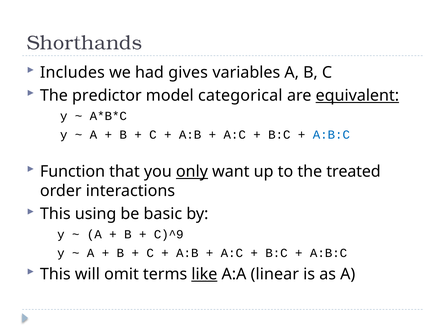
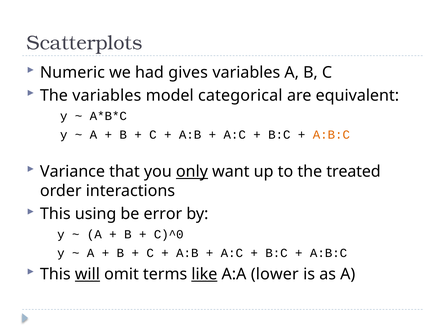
Shorthands: Shorthands -> Scatterplots
Includes: Includes -> Numeric
The predictor: predictor -> variables
equivalent underline: present -> none
A:B:C at (331, 134) colour: blue -> orange
Function: Function -> Variance
basic: basic -> error
C)^9: C)^9 -> C)^0
will underline: none -> present
linear: linear -> lower
